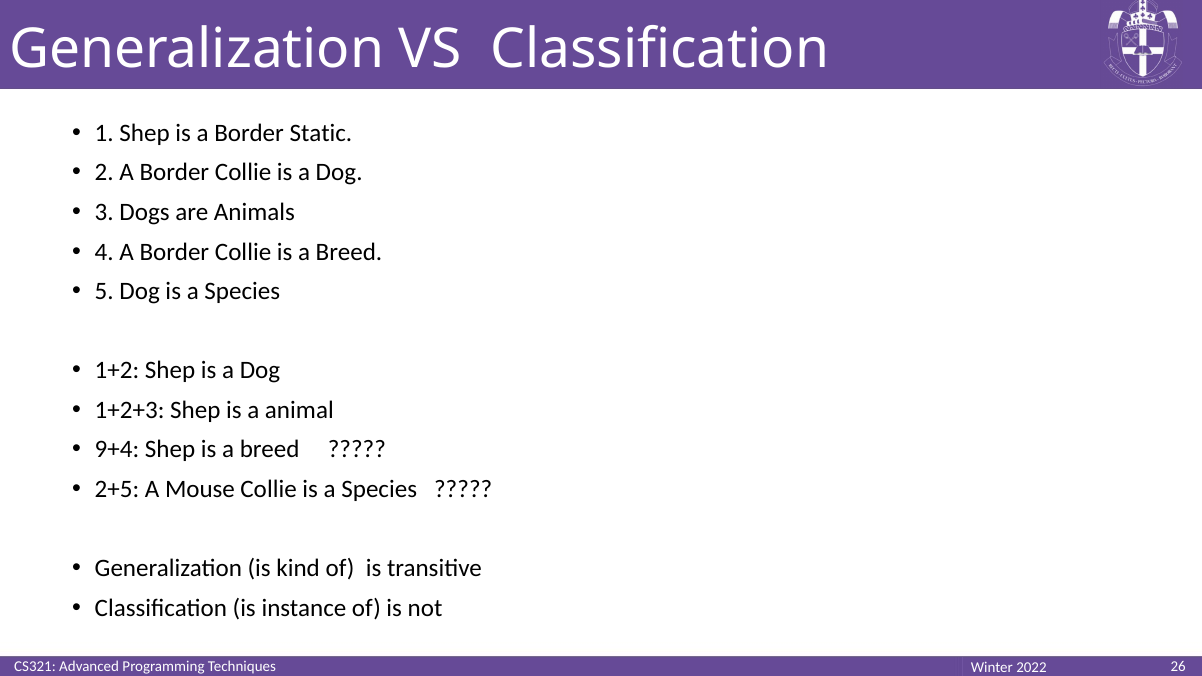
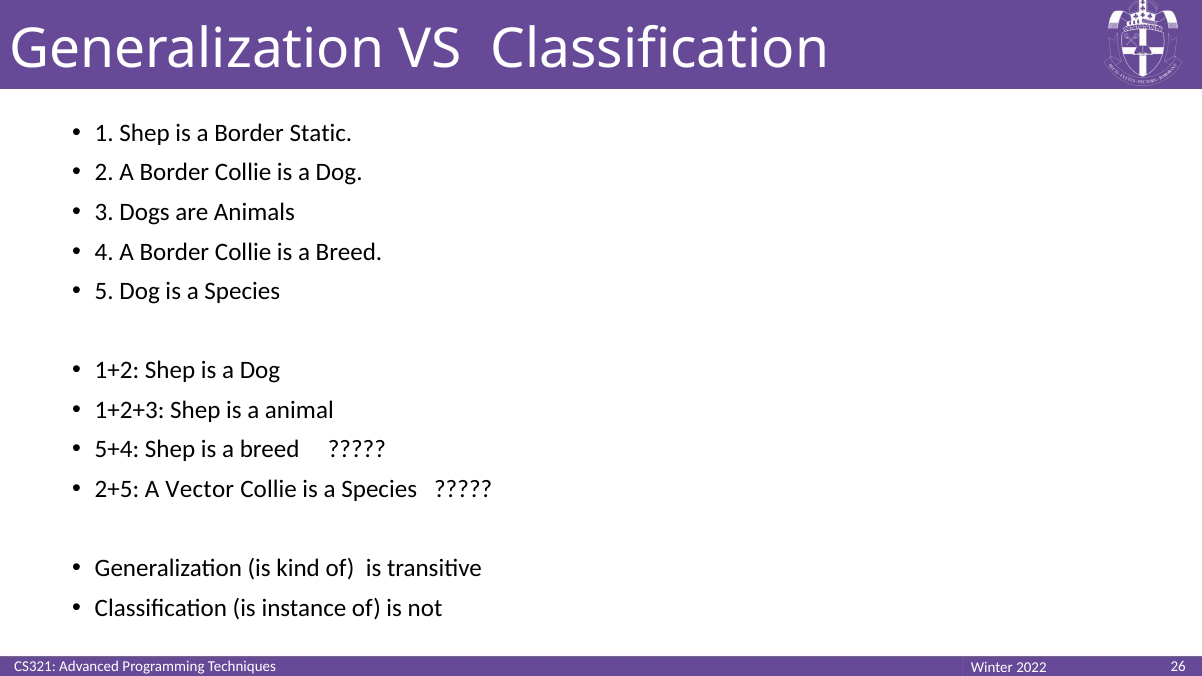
9+4: 9+4 -> 5+4
Mouse: Mouse -> Vector
